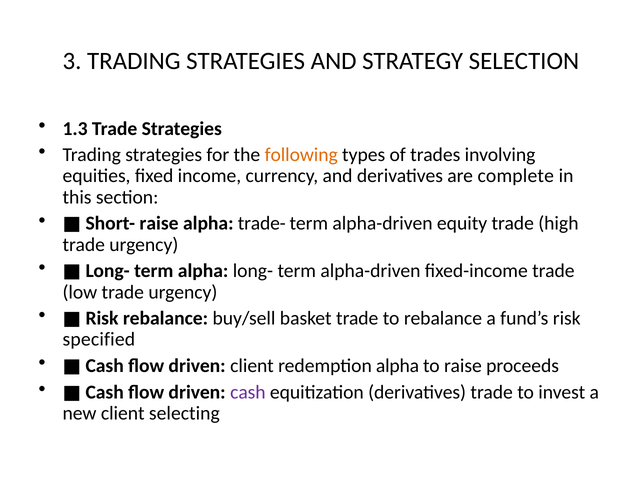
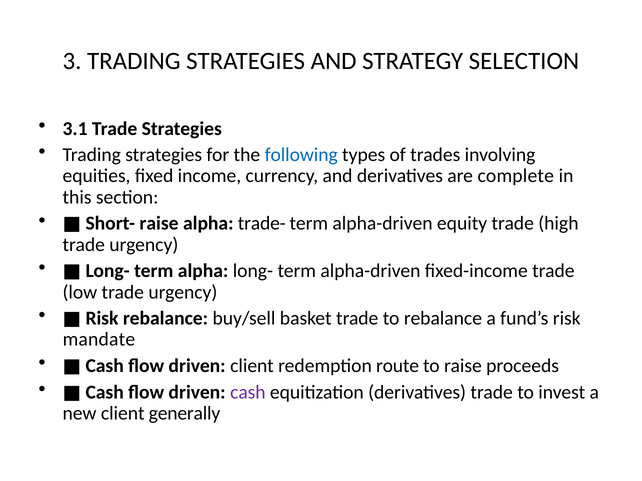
1.3: 1.3 -> 3.1
following colour: orange -> blue
specified: specified -> mandate
redemption alpha: alpha -> route
selecting: selecting -> generally
